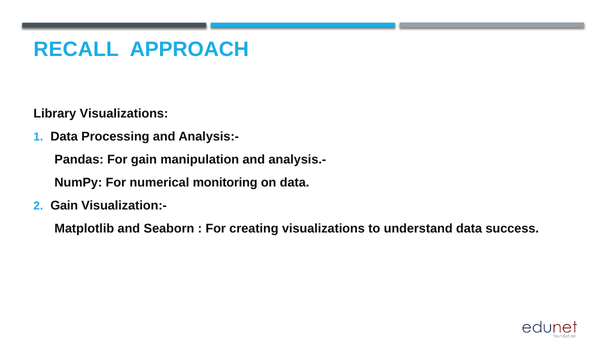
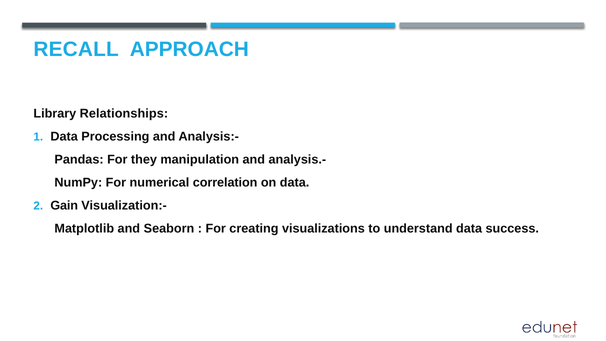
Library Visualizations: Visualizations -> Relationships
For gain: gain -> they
monitoring: monitoring -> correlation
